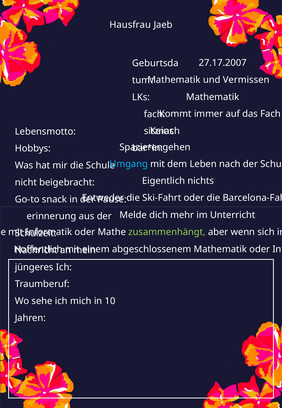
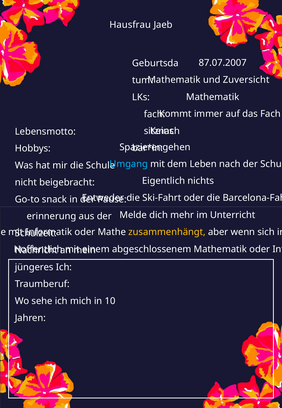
27.17.2007: 27.17.2007 -> 87.07.2007
Vermissen: Vermissen -> Zuversicht
zusammenhängt colour: light green -> yellow
